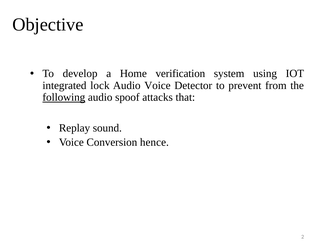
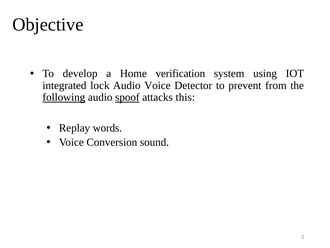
spoof underline: none -> present
that: that -> this
sound: sound -> words
hence: hence -> sound
